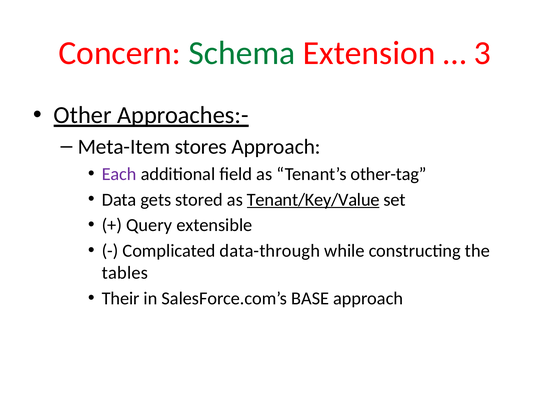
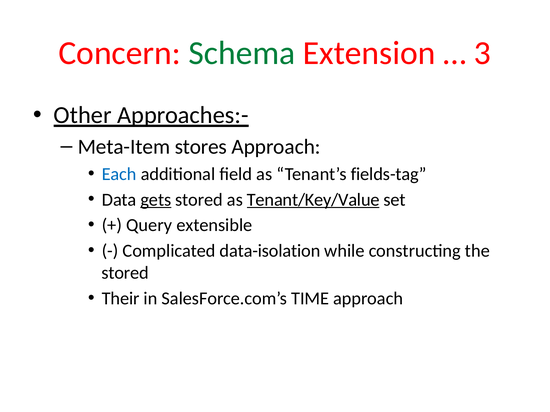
Each colour: purple -> blue
other-tag: other-tag -> fields-tag
gets underline: none -> present
data-through: data-through -> data-isolation
tables at (125, 273): tables -> stored
BASE: BASE -> TIME
